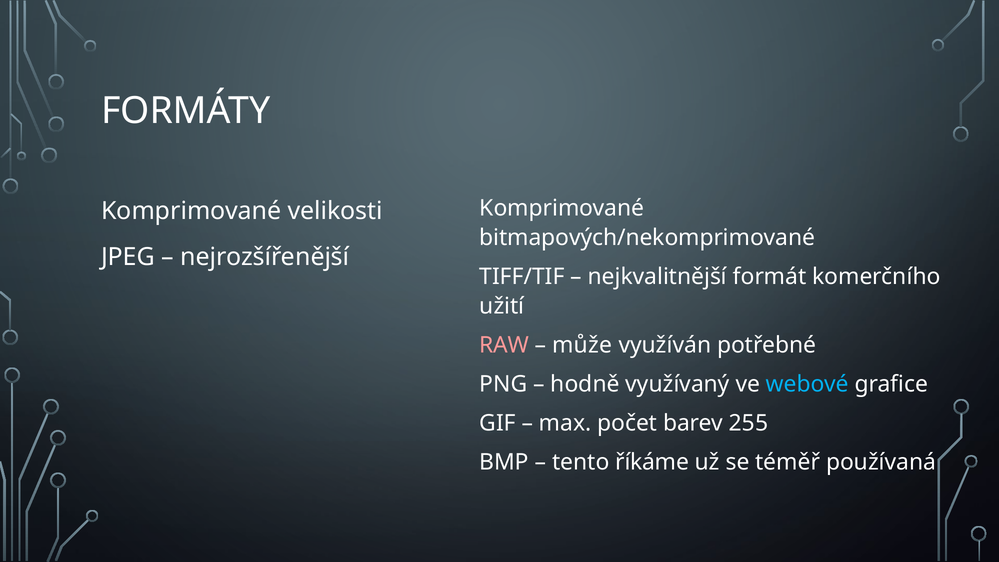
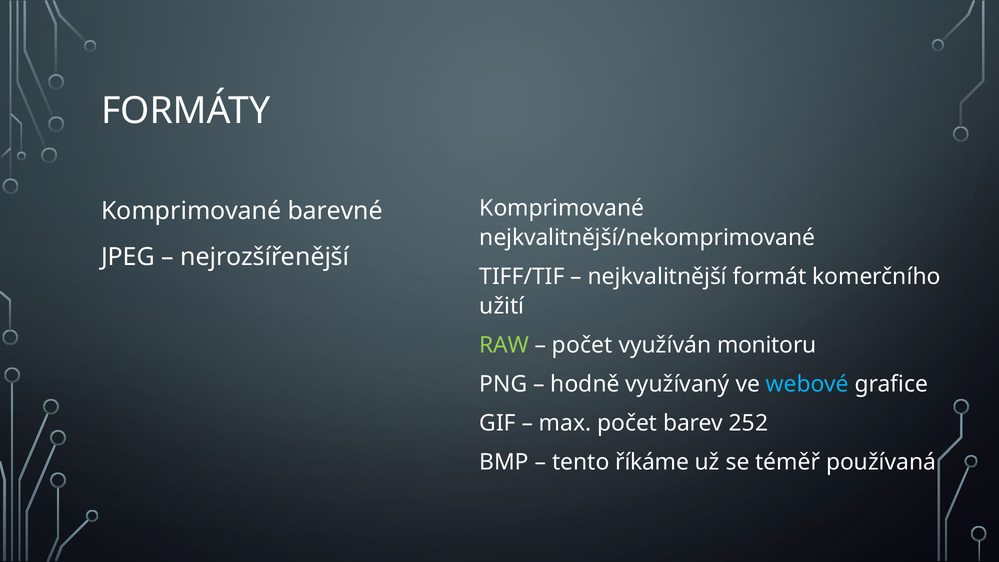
velikosti: velikosti -> barevné
bitmapových/nekomprimované: bitmapových/nekomprimované -> nejkvalitnější/nekomprimované
RAW colour: pink -> light green
může at (582, 345): může -> počet
potřebné: potřebné -> monitoru
255: 255 -> 252
